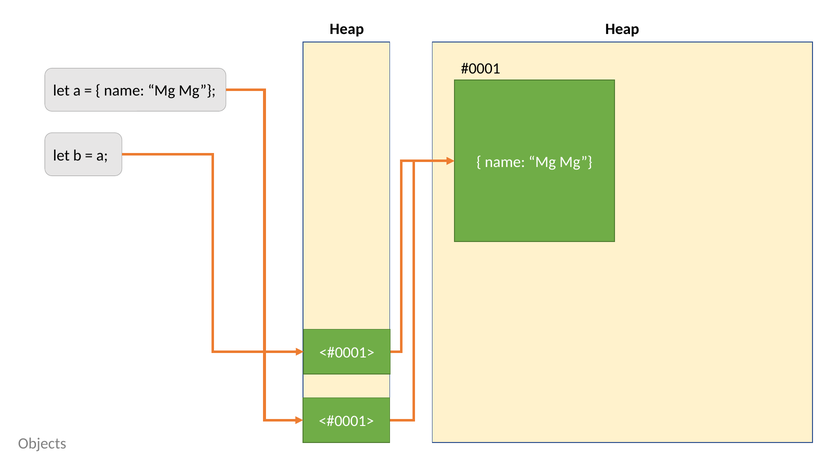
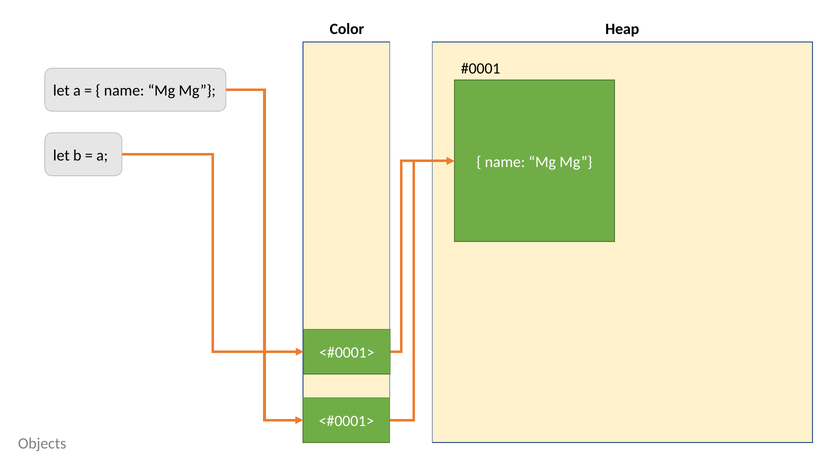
Heap at (347, 29): Heap -> Color
